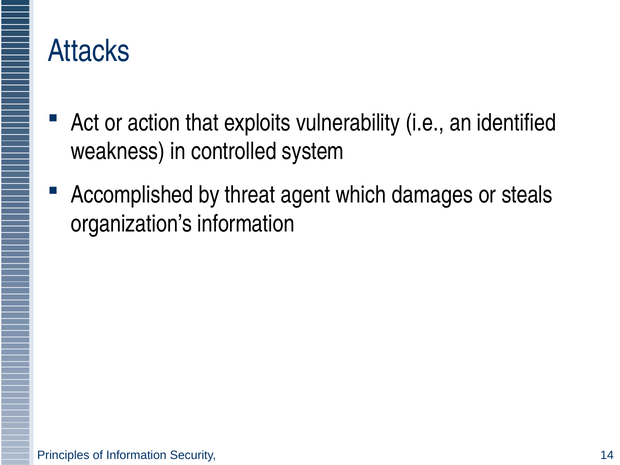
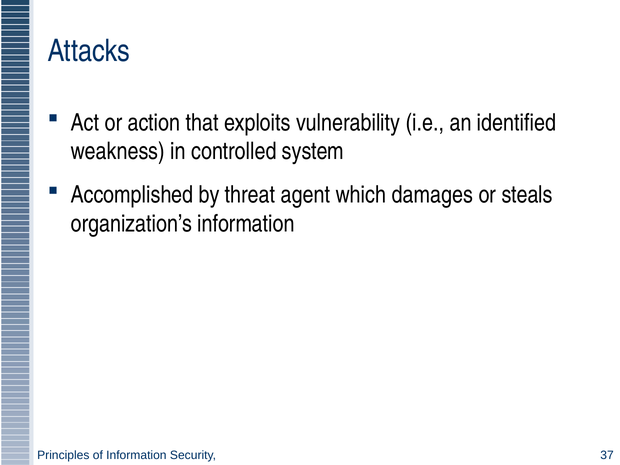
14: 14 -> 37
